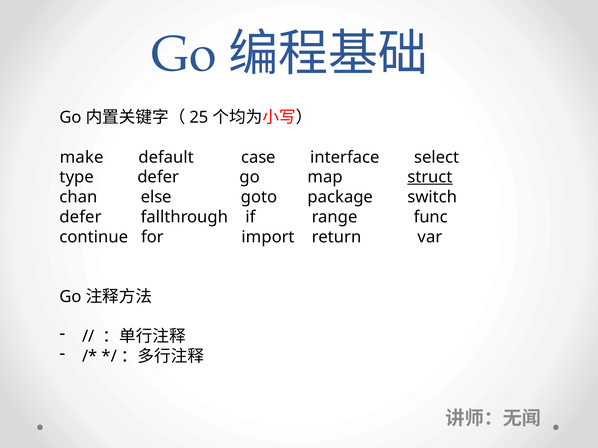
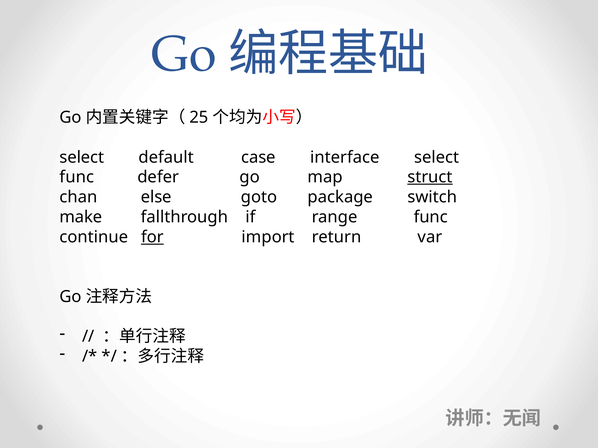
make at (82, 157): make -> select
type at (77, 177): type -> func
defer at (81, 217): defer -> make
for underline: none -> present
